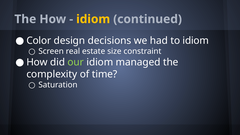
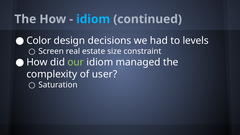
idiom at (93, 19) colour: yellow -> light blue
to idiom: idiom -> levels
time: time -> user
